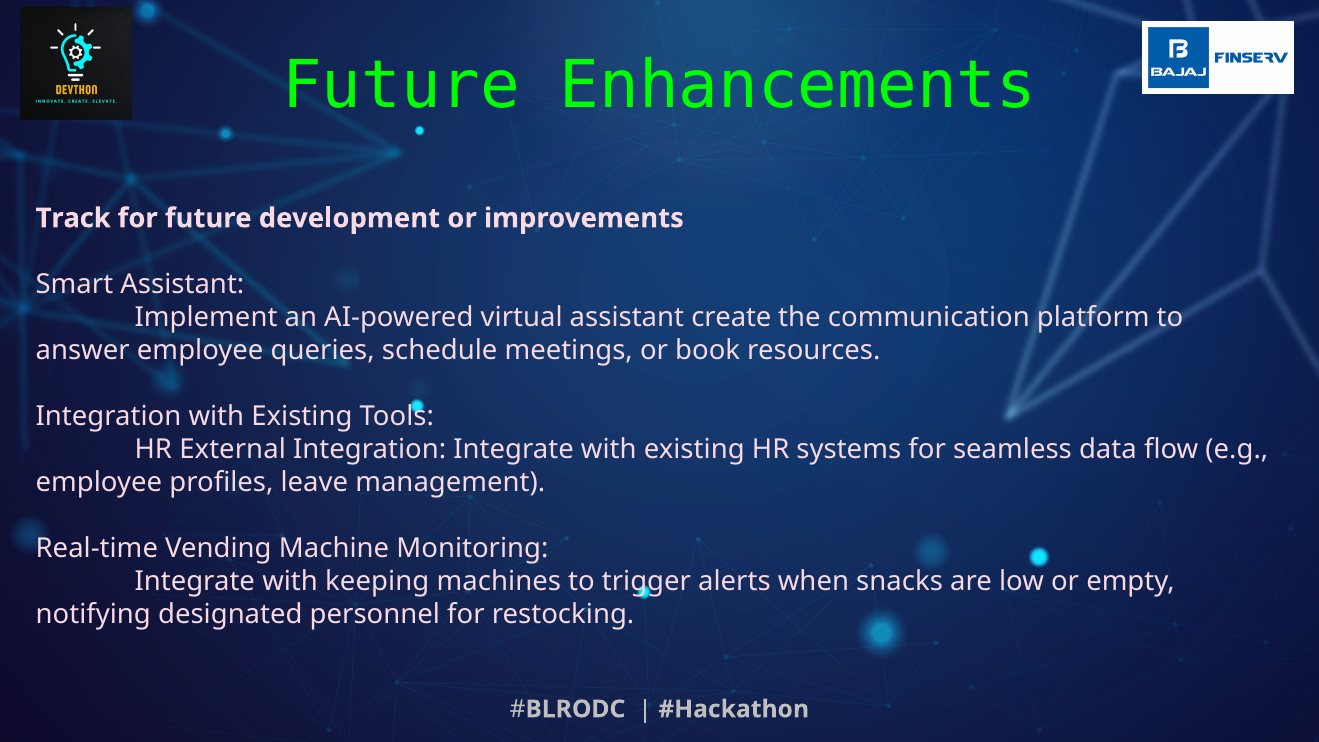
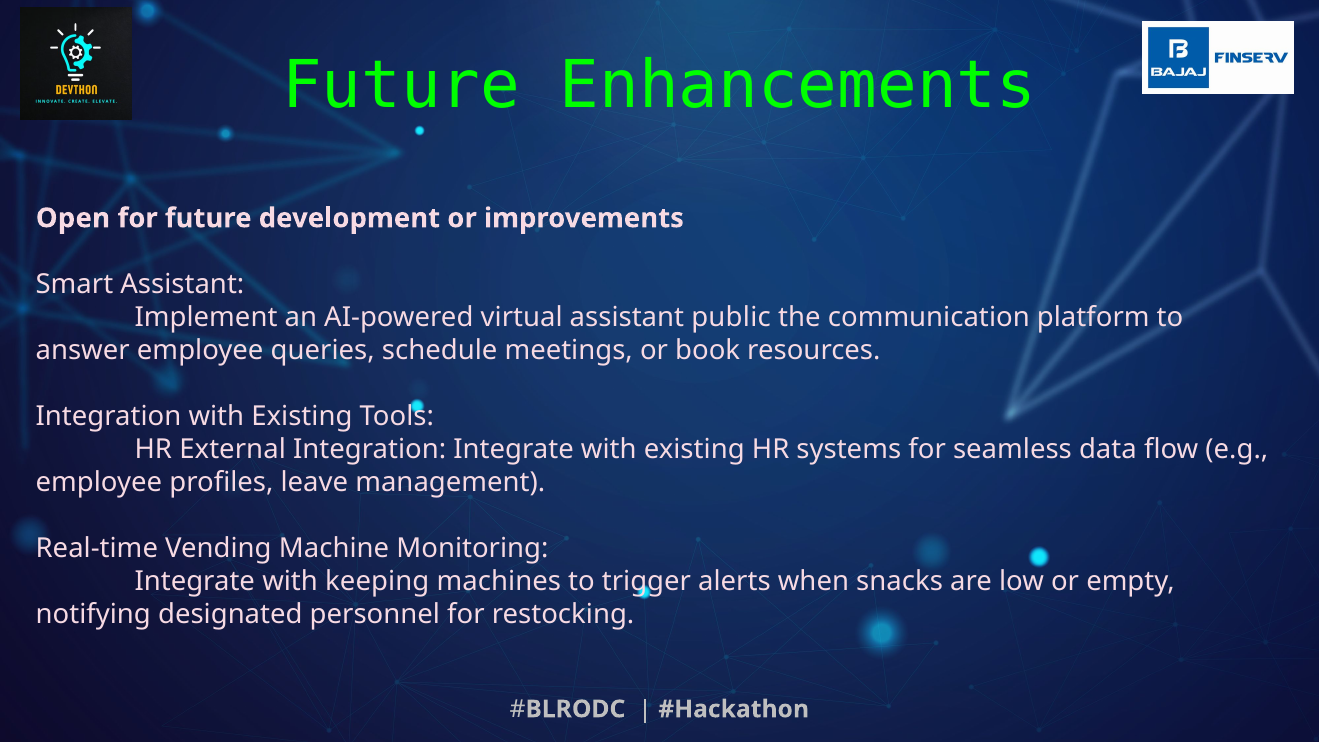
Track: Track -> Open
create: create -> public
